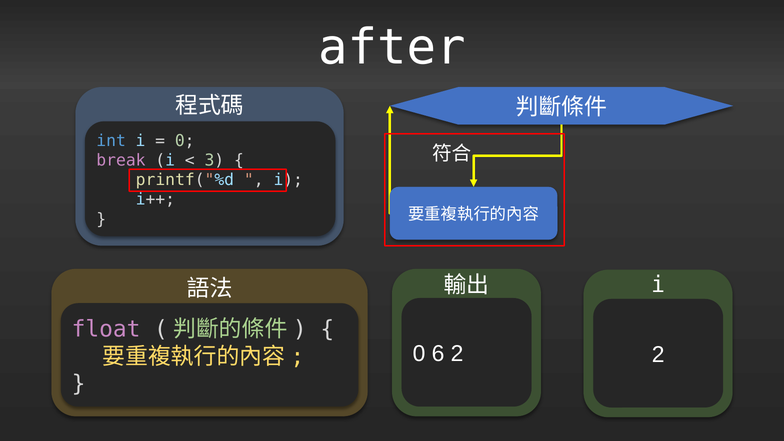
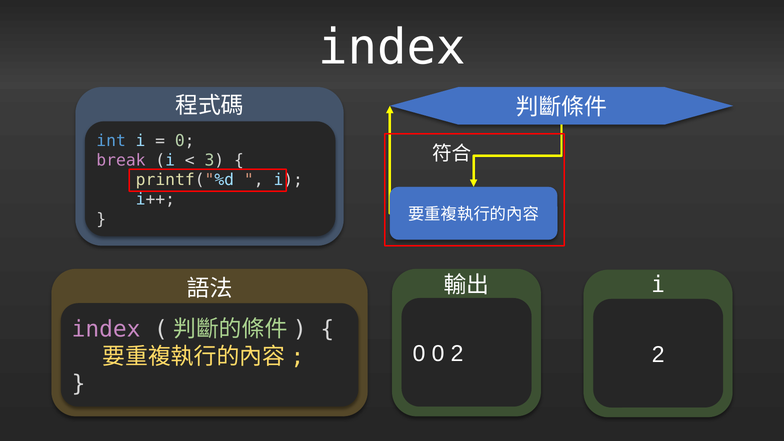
after at (392, 48): after -> index
float at (106, 329): float -> index
0 6: 6 -> 0
